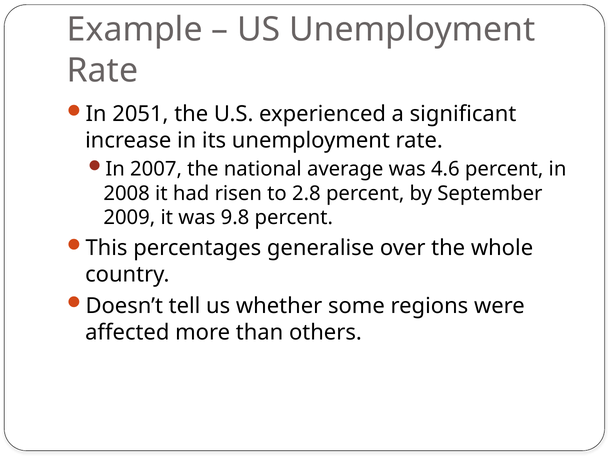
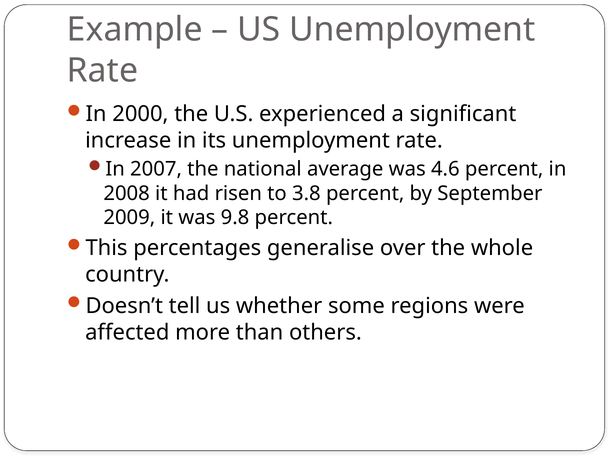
2051: 2051 -> 2000
2.8: 2.8 -> 3.8
